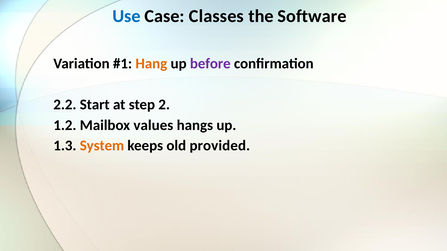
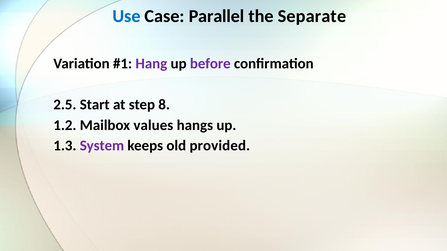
Classes: Classes -> Parallel
Software: Software -> Separate
Hang colour: orange -> purple
2.2: 2.2 -> 2.5
2: 2 -> 8
System colour: orange -> purple
